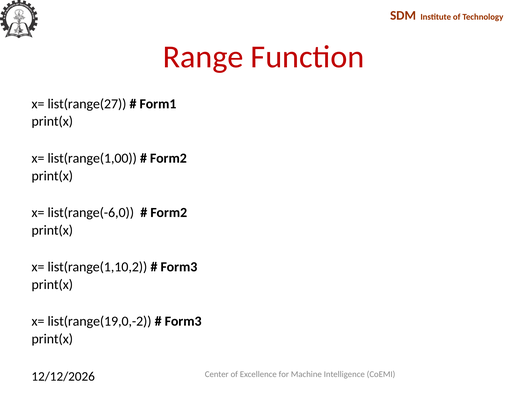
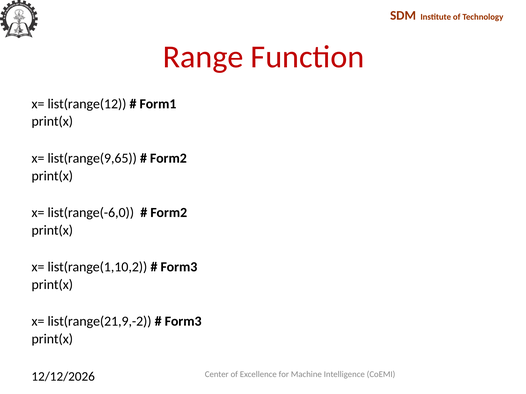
list(range(27: list(range(27 -> list(range(12
list(range(1,00: list(range(1,00 -> list(range(9,65
list(range(19,0,-2: list(range(19,0,-2 -> list(range(21,9,-2
